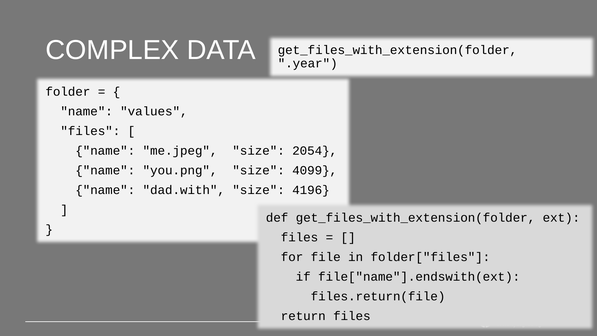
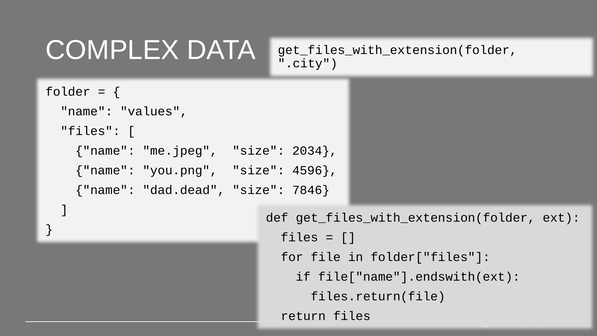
.year: .year -> .city
2054: 2054 -> 2034
4099: 4099 -> 4596
dad.with: dad.with -> dad.dead
4196: 4196 -> 7846
